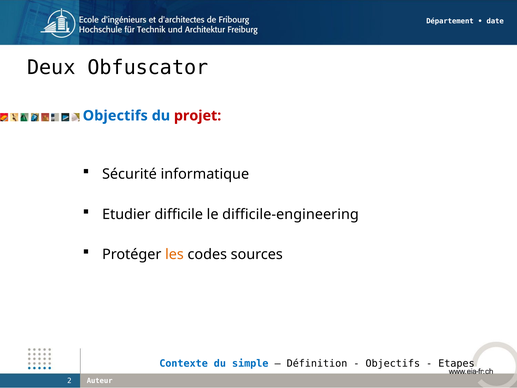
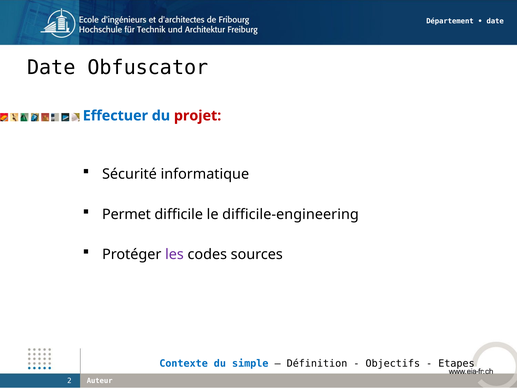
Deux at (51, 68): Deux -> Date
Objectifs at (115, 116): Objectifs -> Effectuer
Etudier: Etudier -> Permet
les colour: orange -> purple
